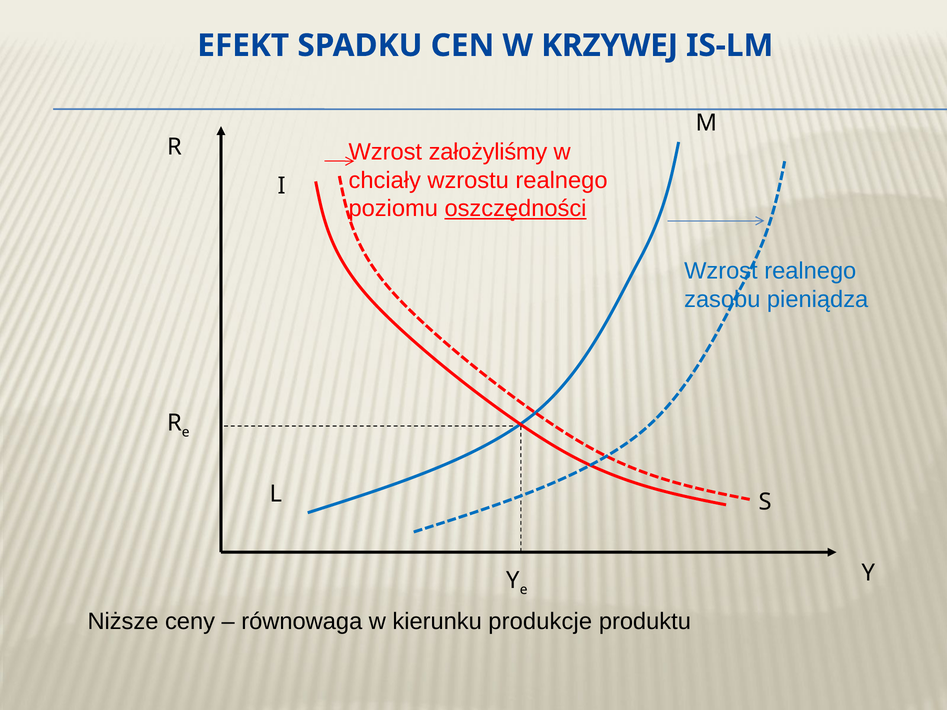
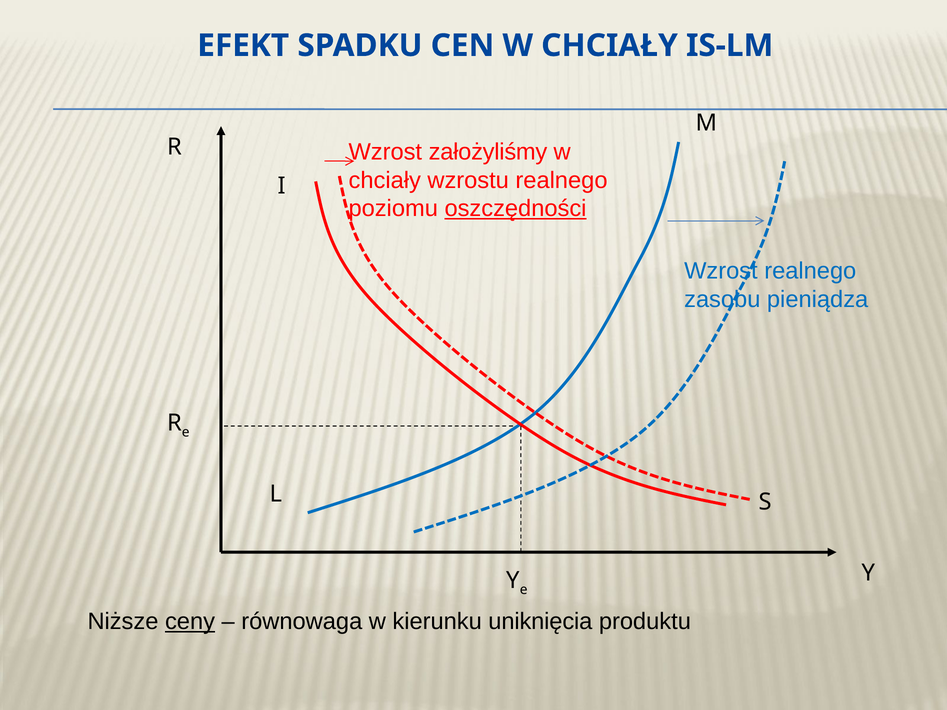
CEN W KRZYWEJ: KRZYWEJ -> CHCIAŁY
ceny underline: none -> present
produkcje: produkcje -> uniknięcia
